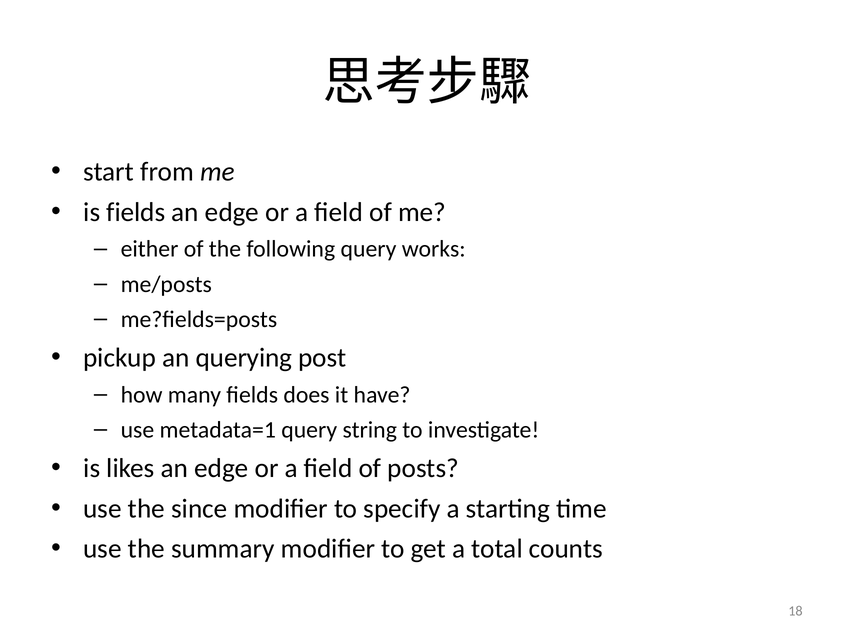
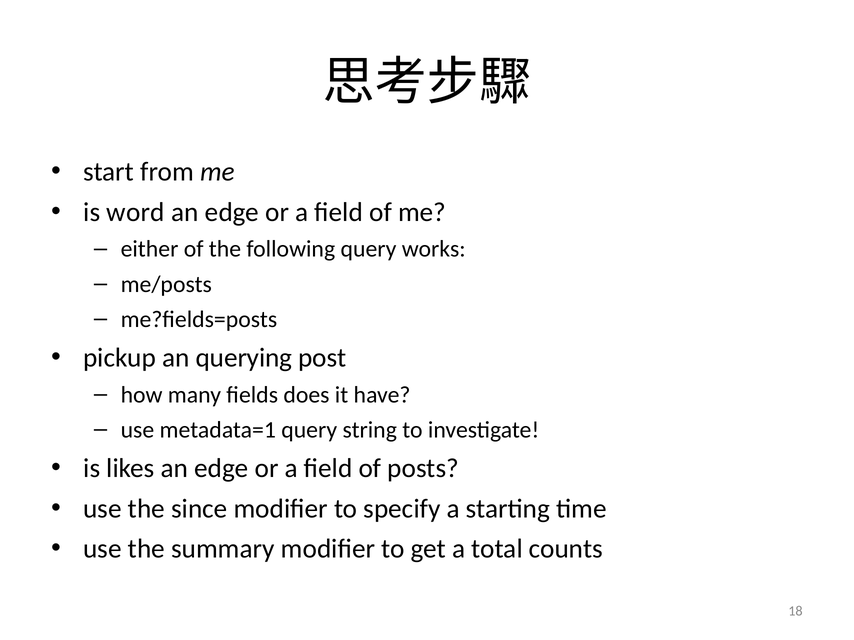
is fields: fields -> word
